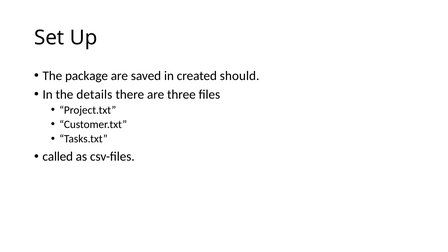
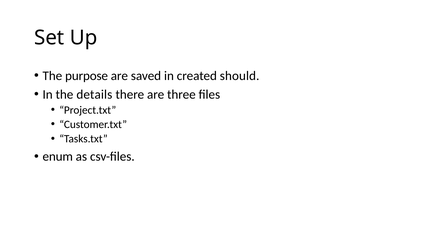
package: package -> purpose
called: called -> enum
